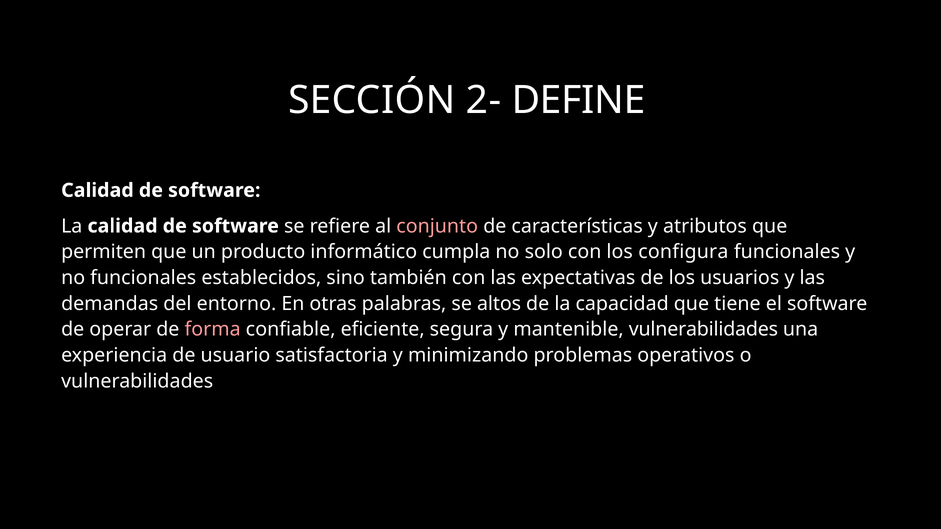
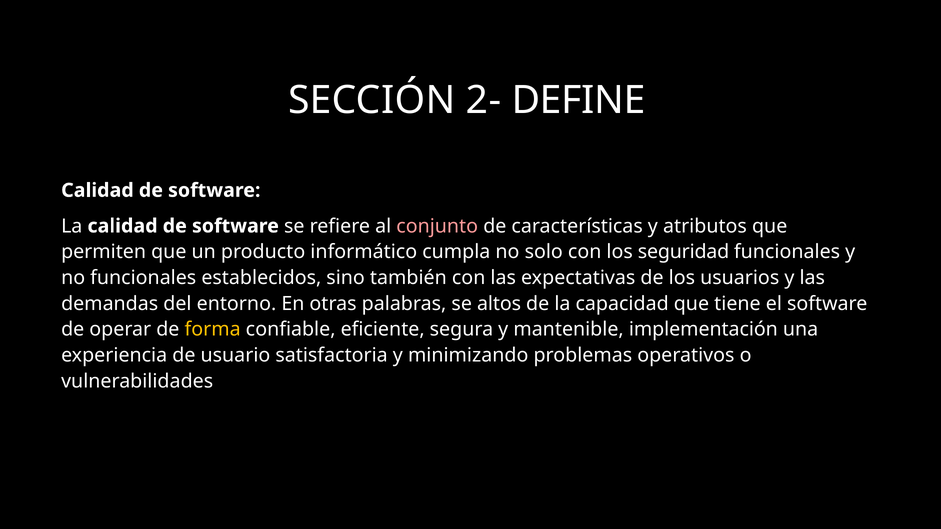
configura: configura -> seguridad
forma colour: pink -> yellow
mantenible vulnerabilidades: vulnerabilidades -> implementación
